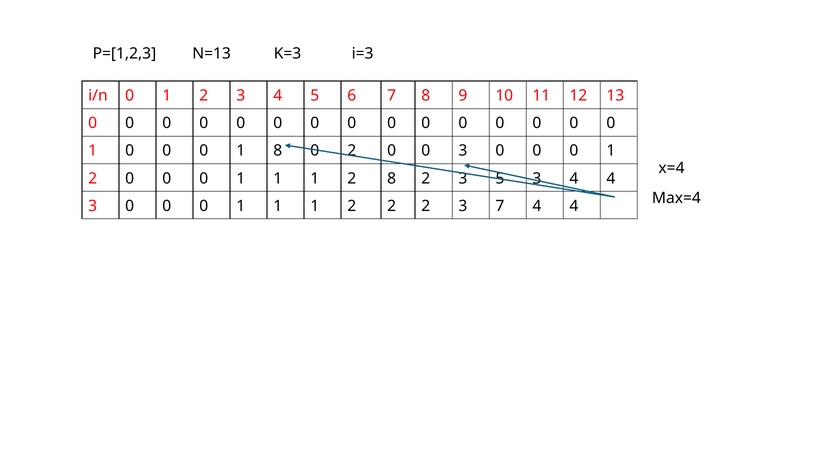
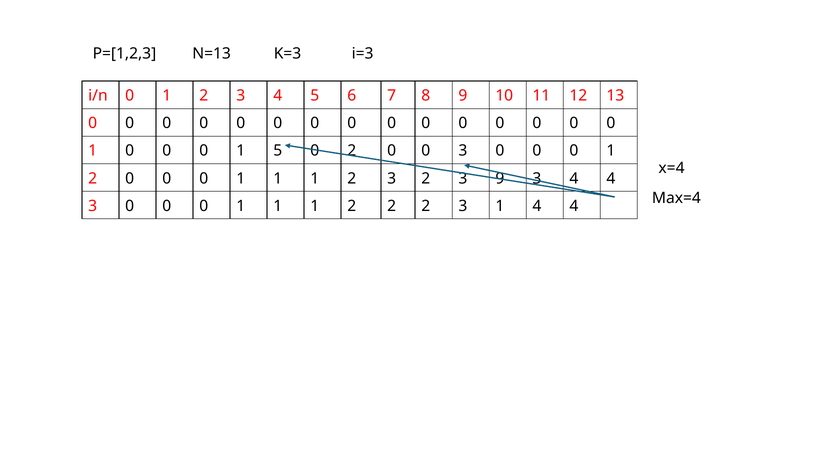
1 8: 8 -> 5
1 1 2 8: 8 -> 3
3 5: 5 -> 9
3 7: 7 -> 1
